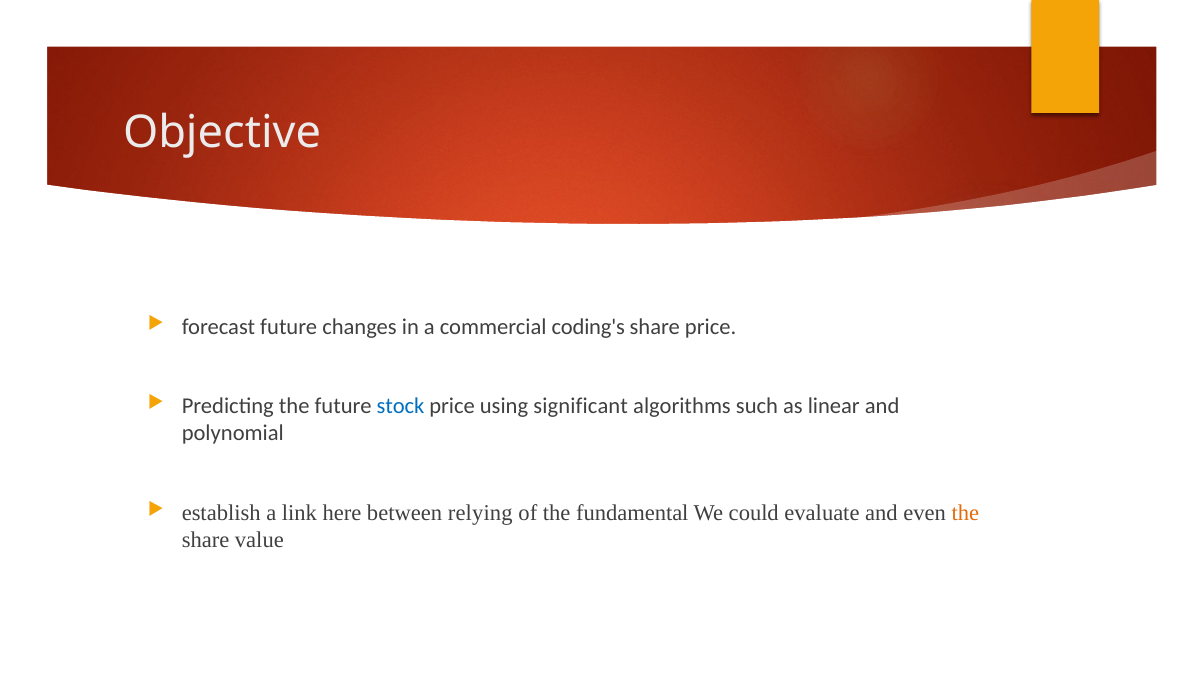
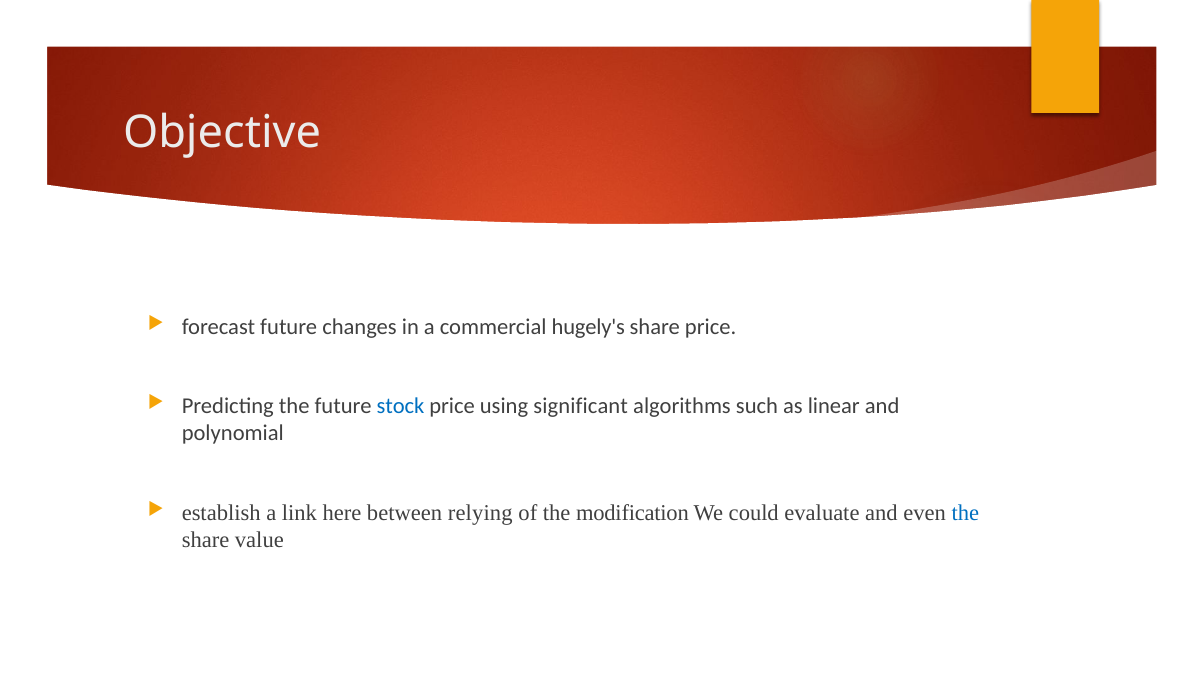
coding's: coding's -> hugely's
fundamental: fundamental -> modification
the at (965, 512) colour: orange -> blue
